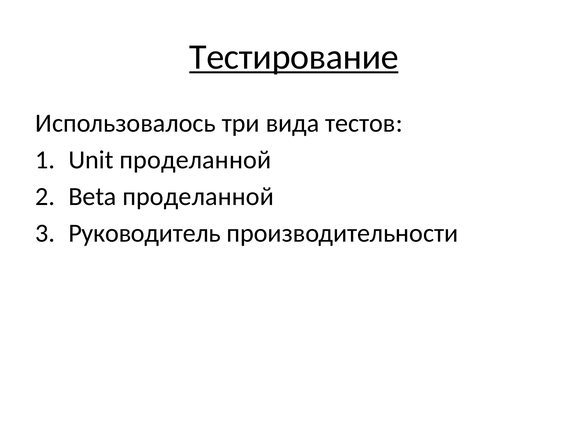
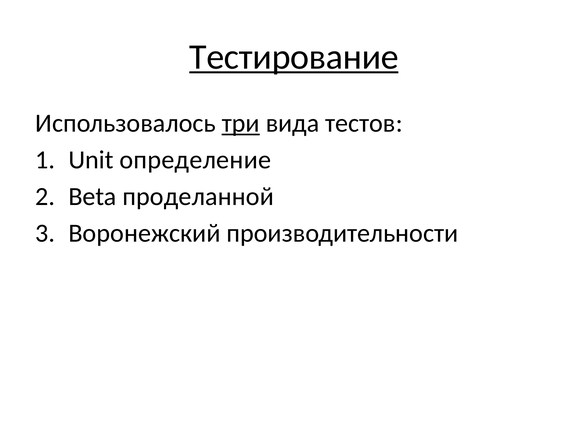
три underline: none -> present
Unit проделанной: проделанной -> определение
Руководитель: Руководитель -> Воронежский
